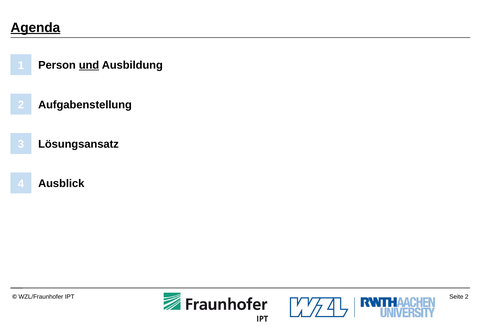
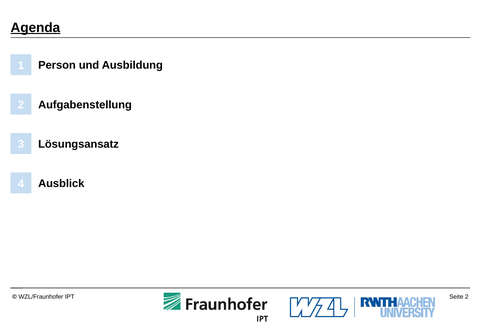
und underline: present -> none
